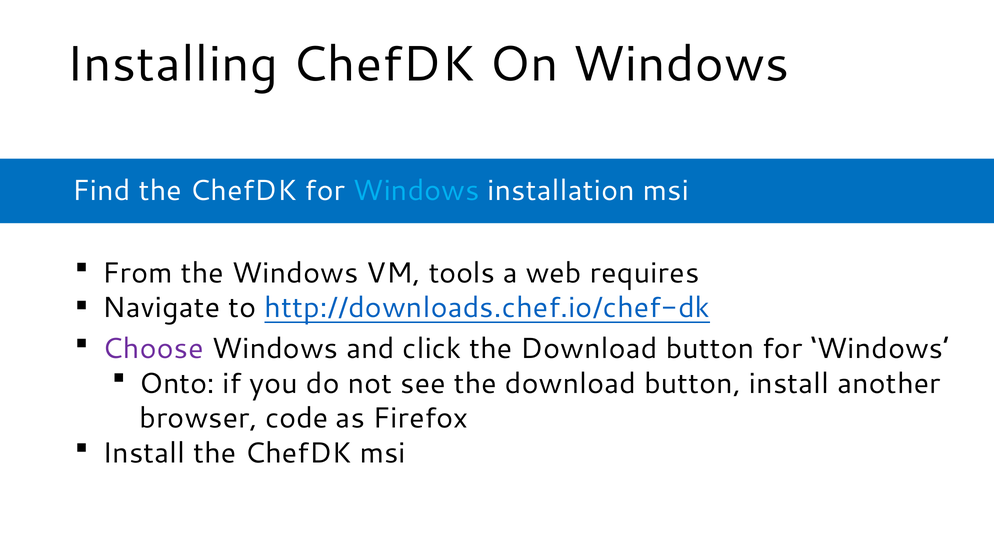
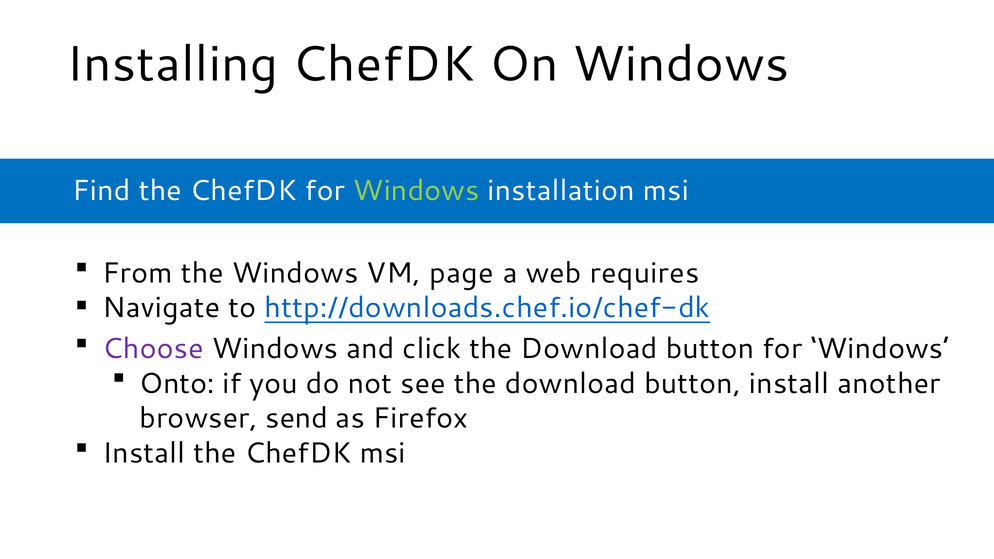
Windows at (416, 191) colour: light blue -> light green
tools: tools -> page
code: code -> send
